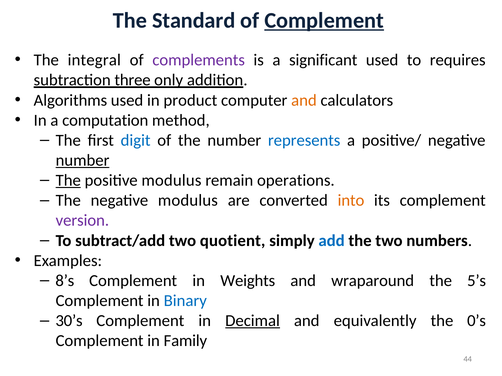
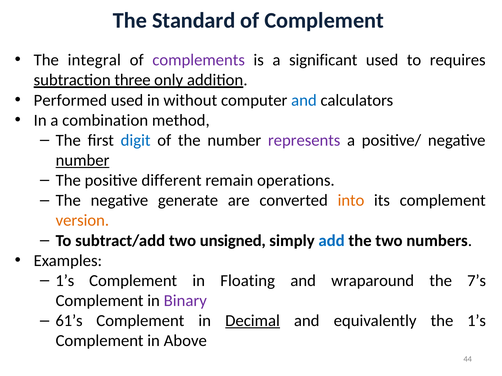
Complement at (324, 20) underline: present -> none
Algorithms: Algorithms -> Performed
product: product -> without
and at (304, 100) colour: orange -> blue
computation: computation -> combination
represents colour: blue -> purple
The at (68, 181) underline: present -> none
positive modulus: modulus -> different
negative modulus: modulus -> generate
version colour: purple -> orange
quotient: quotient -> unsigned
8’s at (65, 281): 8’s -> 1’s
Weights: Weights -> Floating
5’s: 5’s -> 7’s
Binary colour: blue -> purple
30’s: 30’s -> 61’s
the 0’s: 0’s -> 1’s
Family: Family -> Above
